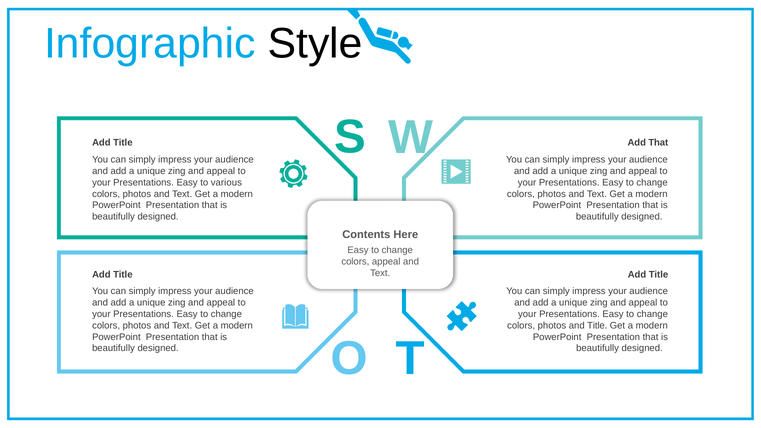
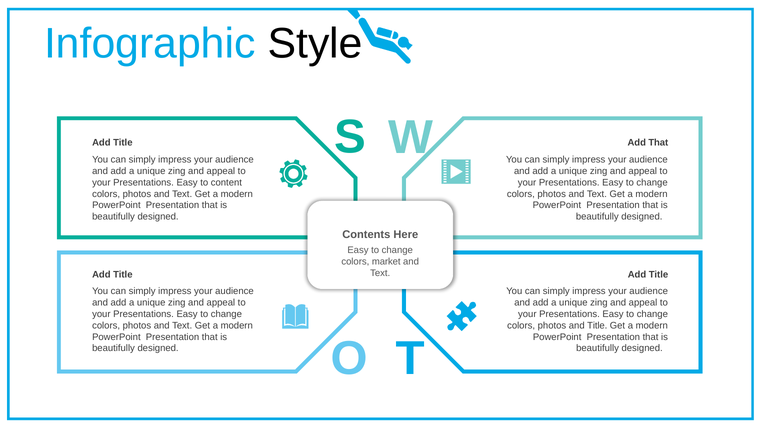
various: various -> content
colors appeal: appeal -> market
